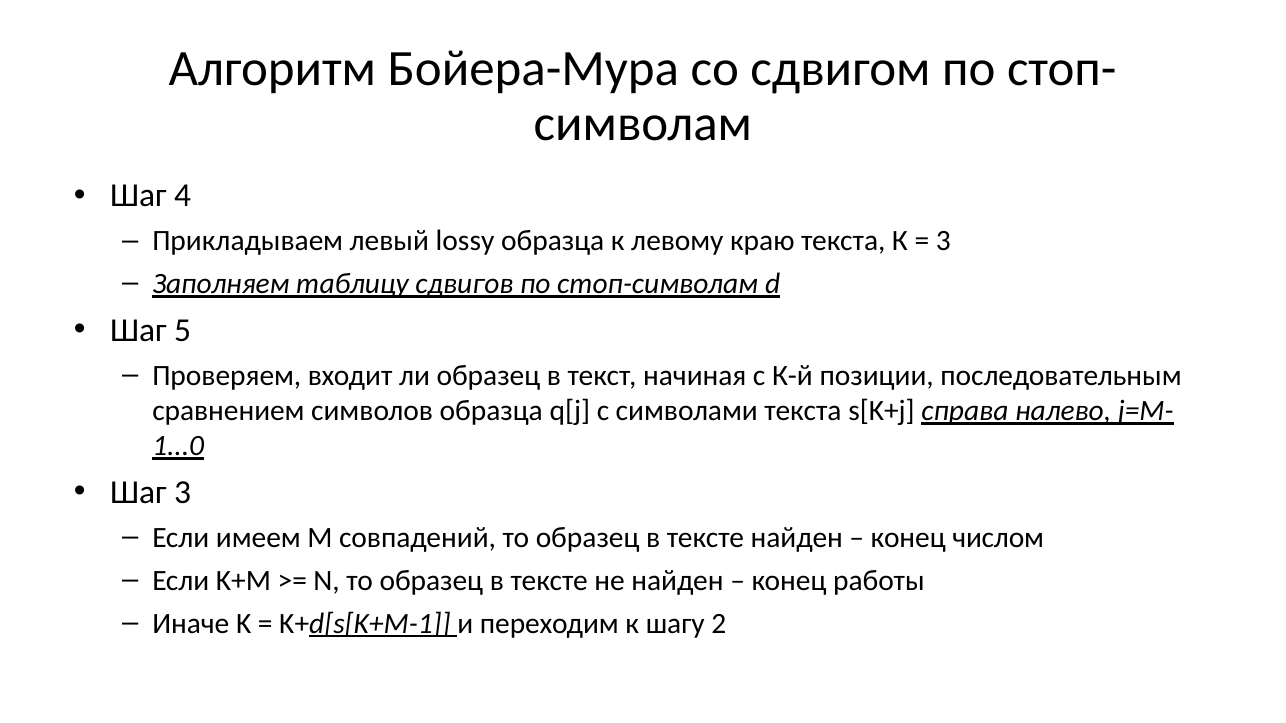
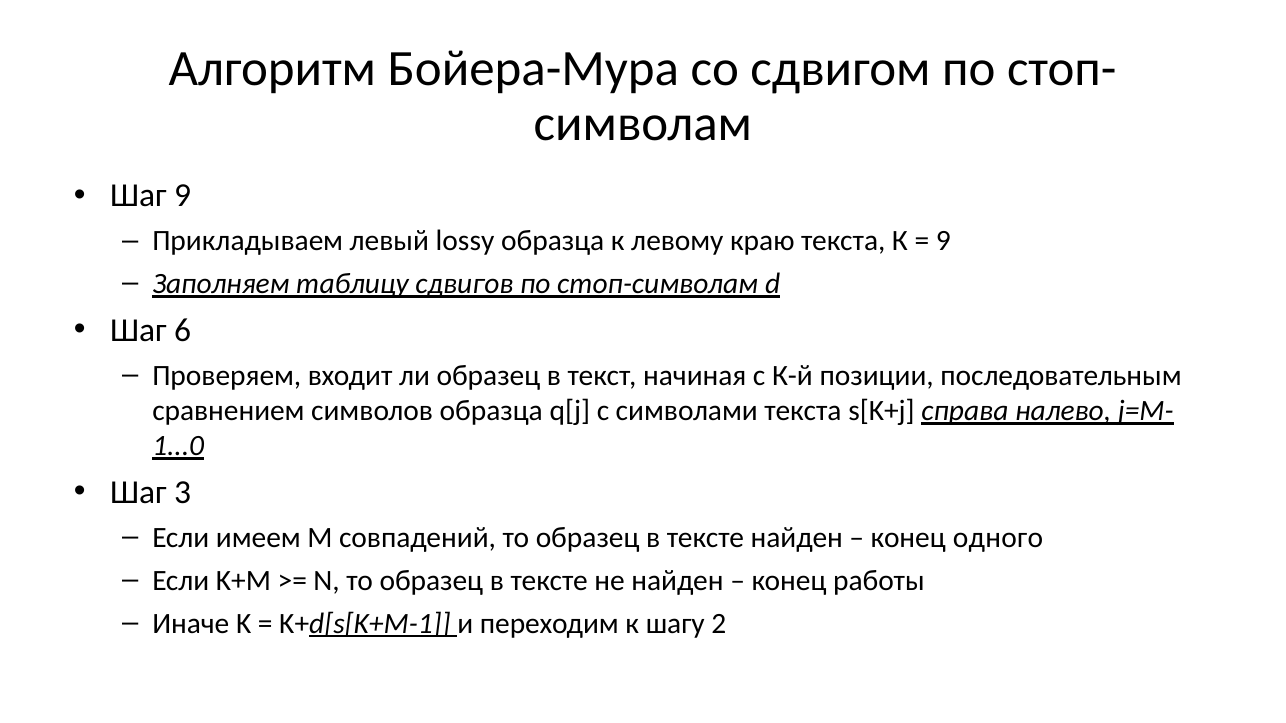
Шаг 4: 4 -> 9
3 at (943, 241): 3 -> 9
5: 5 -> 6
числом: числом -> одного
